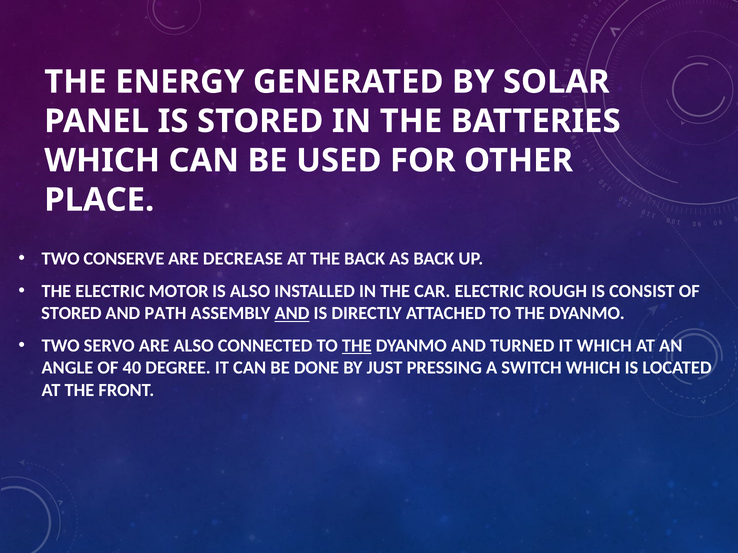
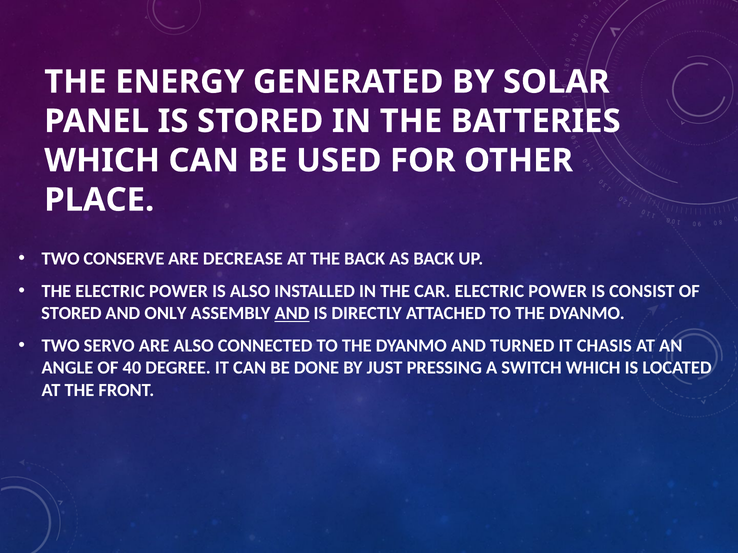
THE ELECTRIC MOTOR: MOTOR -> POWER
CAR ELECTRIC ROUGH: ROUGH -> POWER
PATH: PATH -> ONLY
THE at (357, 346) underline: present -> none
IT WHICH: WHICH -> CHASIS
